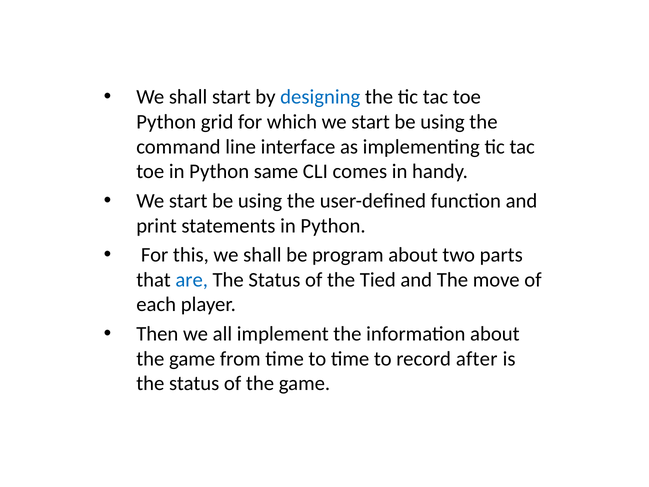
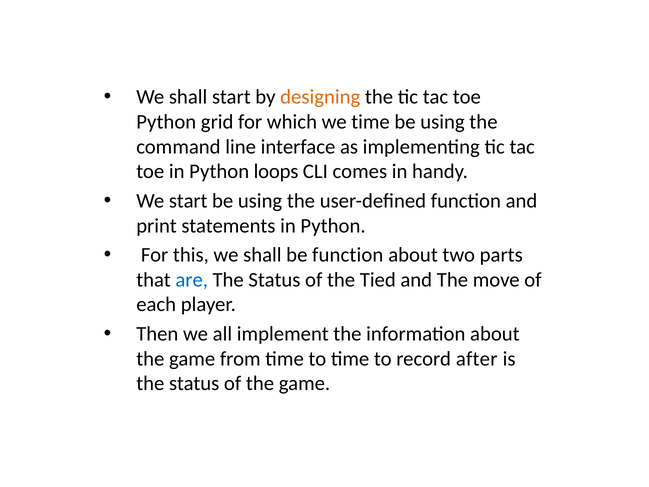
designing colour: blue -> orange
which we start: start -> time
same: same -> loops
be program: program -> function
